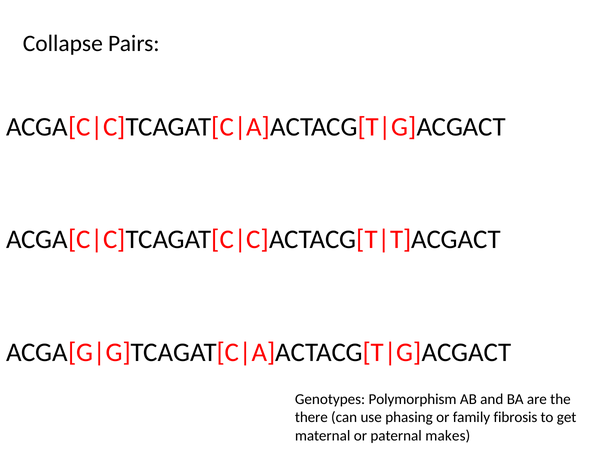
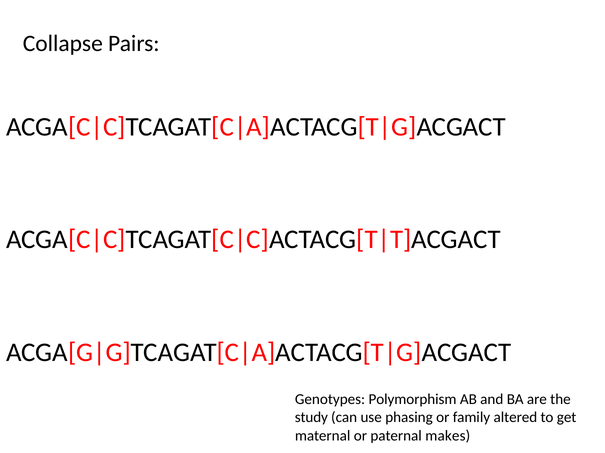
there: there -> study
fibrosis: fibrosis -> altered
